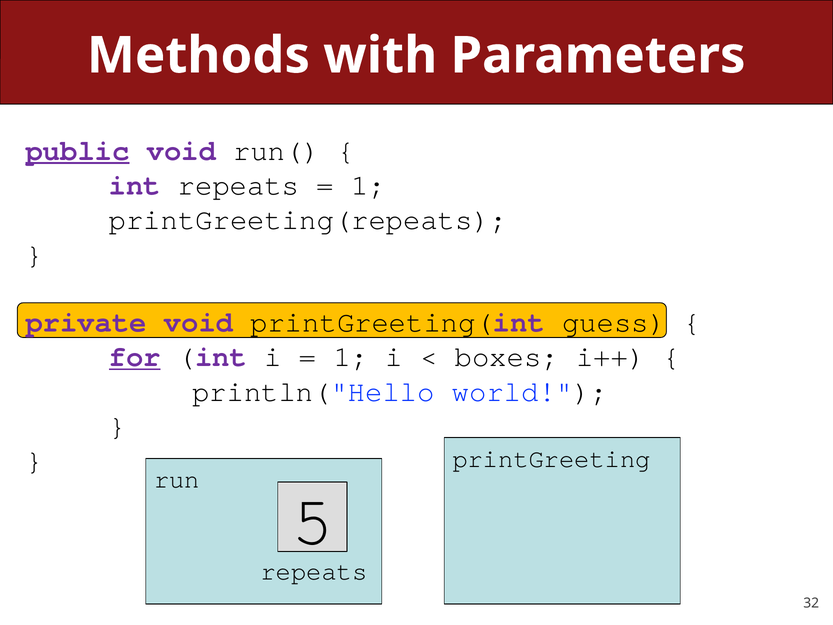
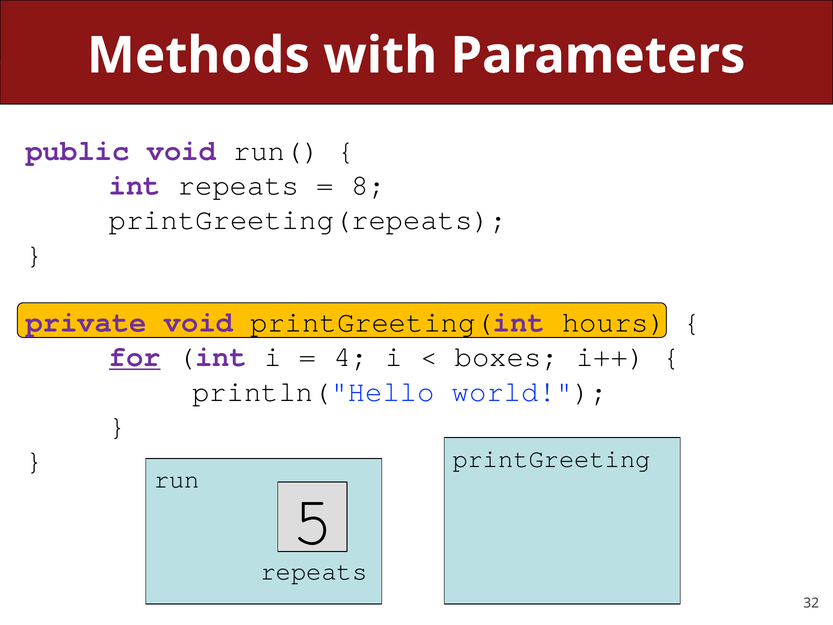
public underline: present -> none
1 at (368, 185): 1 -> 8
guess: guess -> hours
1 at (351, 357): 1 -> 4
